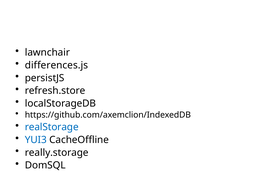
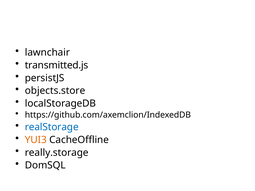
differences.js: differences.js -> transmitted.js
refresh.store: refresh.store -> objects.store
YUI3 colour: blue -> orange
